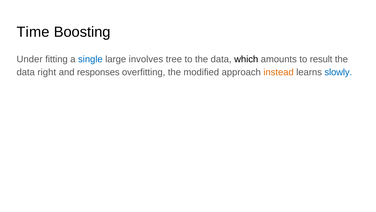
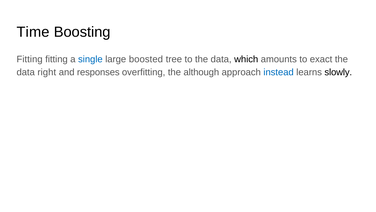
Under at (30, 59): Under -> Fitting
involves: involves -> boosted
result: result -> exact
modified: modified -> although
instead colour: orange -> blue
slowly colour: blue -> black
